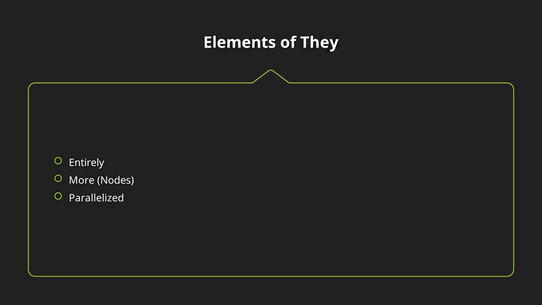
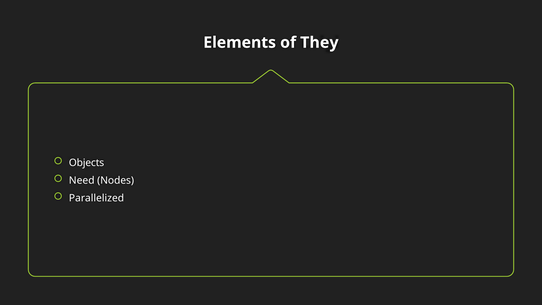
Entirely: Entirely -> Objects
More: More -> Need
